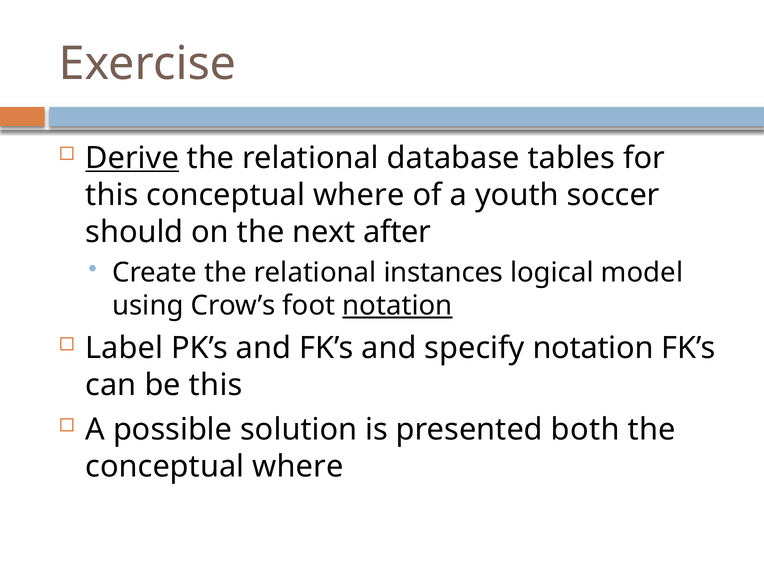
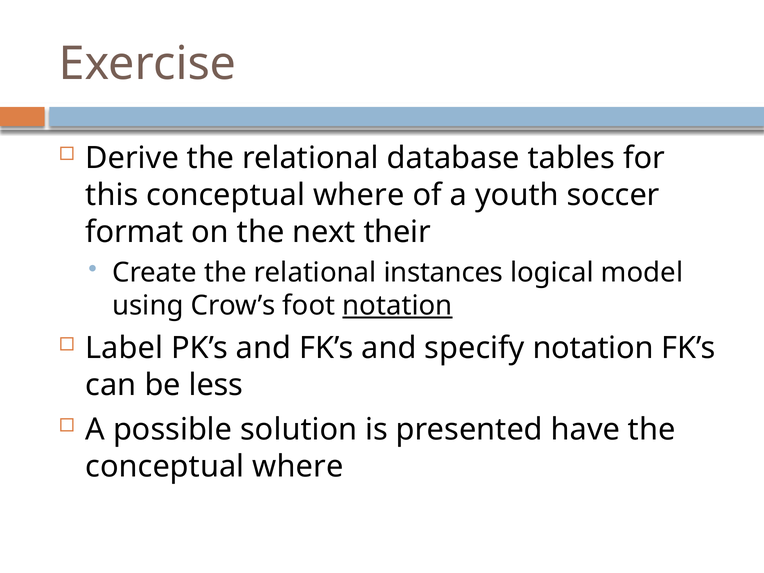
Derive underline: present -> none
should: should -> format
after: after -> their
be this: this -> less
both: both -> have
